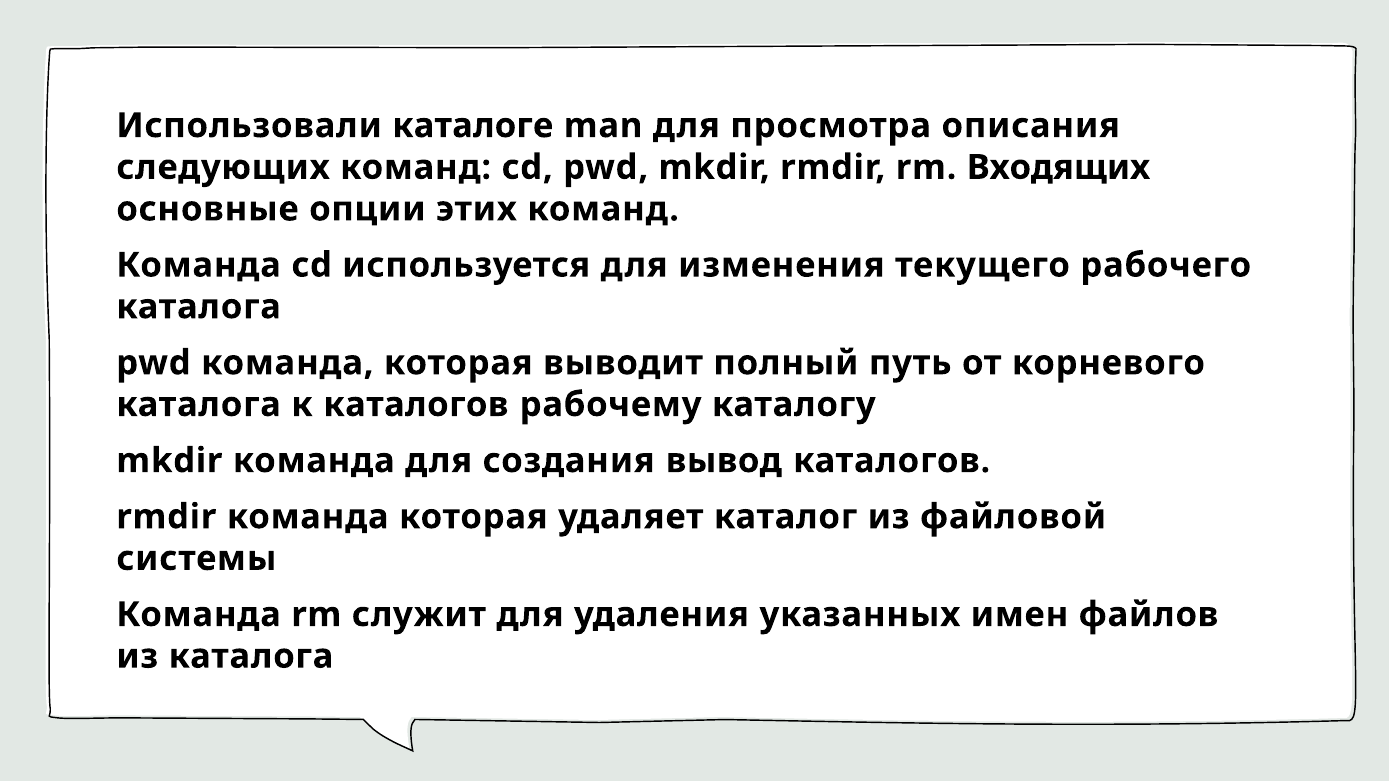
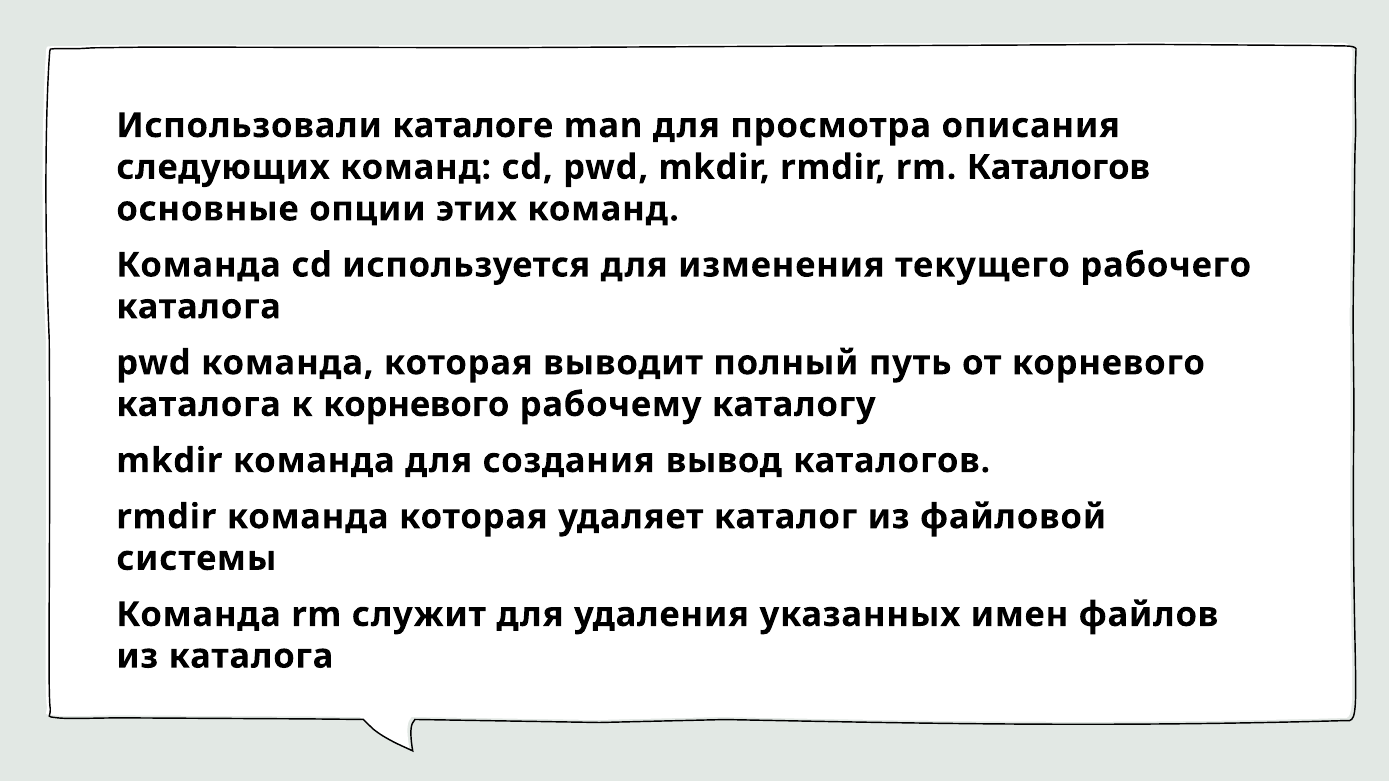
rm Входящих: Входящих -> Каталогов
к каталогов: каталогов -> корневого
